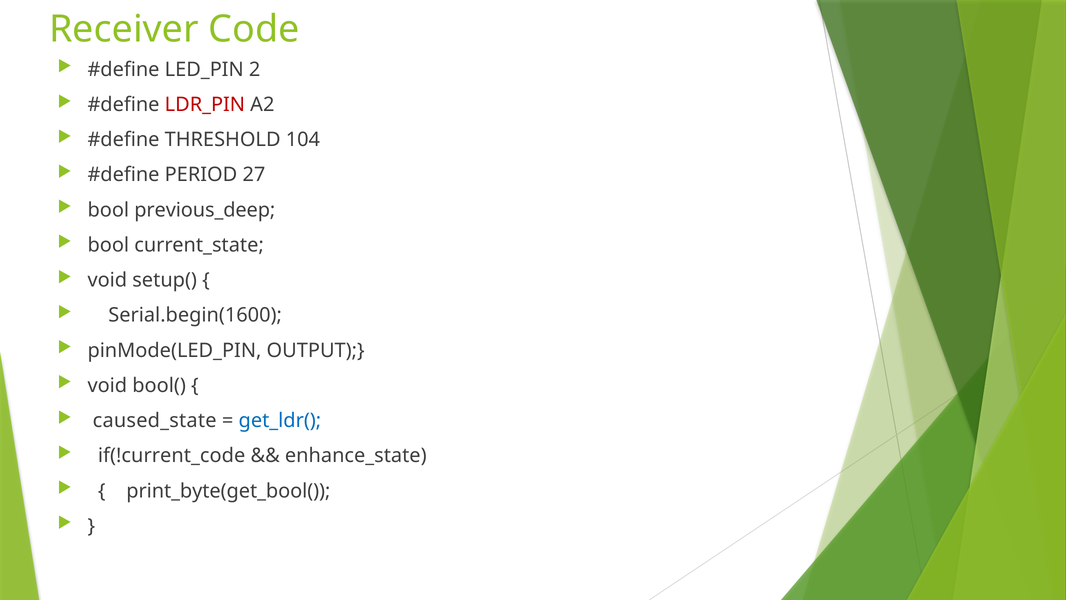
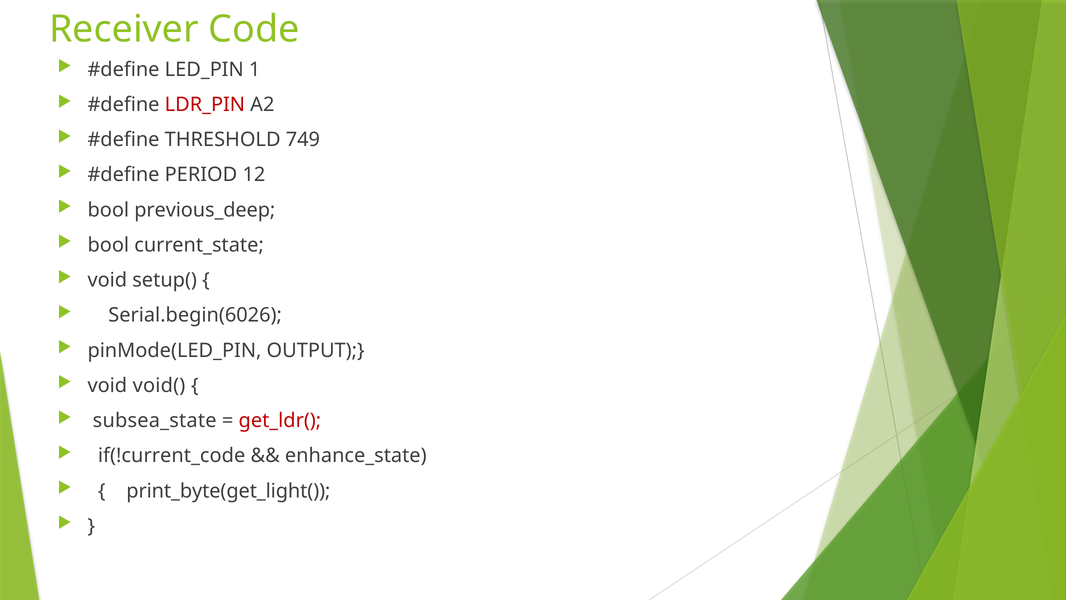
2: 2 -> 1
104: 104 -> 749
27: 27 -> 12
Serial.begin(1600: Serial.begin(1600 -> Serial.begin(6026
bool(: bool( -> void(
caused_state: caused_state -> subsea_state
get_ldr( colour: blue -> red
print_byte(get_bool(: print_byte(get_bool( -> print_byte(get_light(
